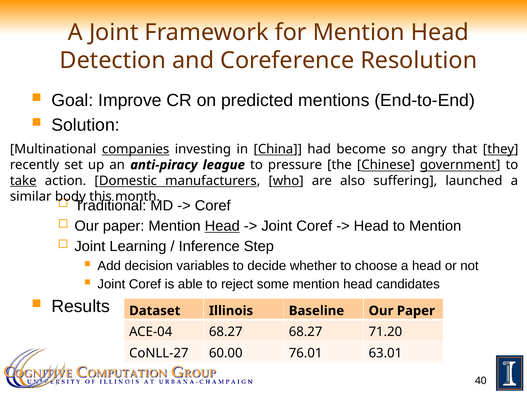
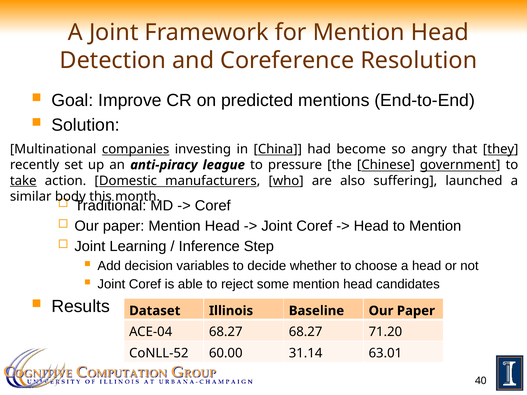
Head at (222, 226) underline: present -> none
CoNLL-27: CoNLL-27 -> CoNLL-52
76.01: 76.01 -> 31.14
